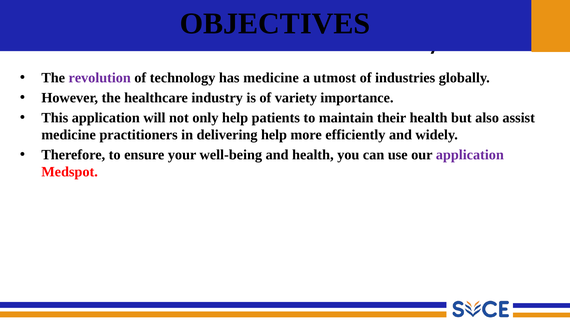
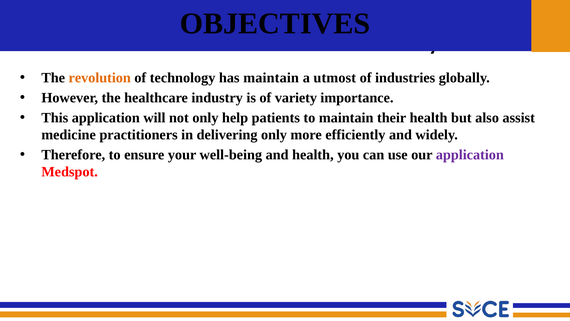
revolution colour: purple -> orange
has medicine: medicine -> maintain
delivering help: help -> only
